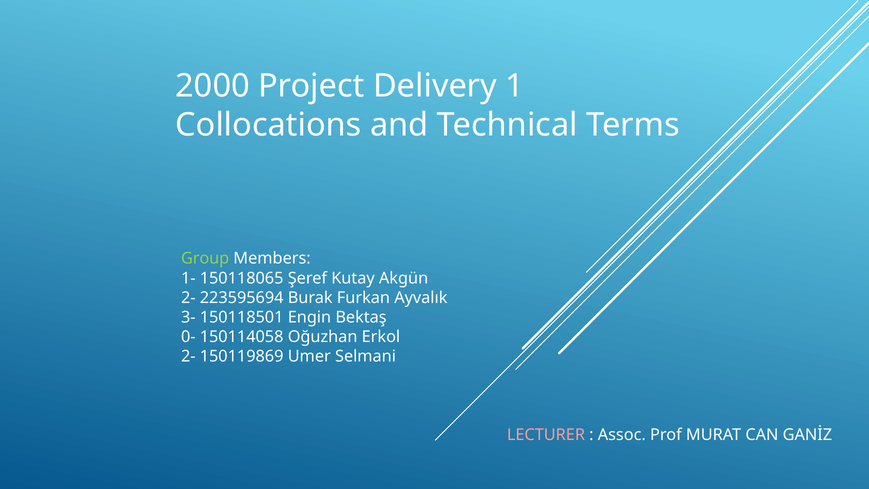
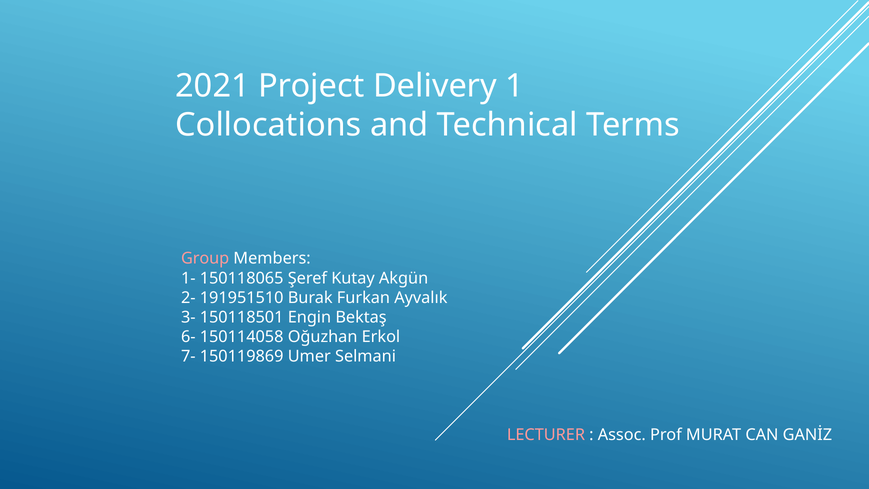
2000: 2000 -> 2021
Group colour: light green -> pink
223595694: 223595694 -> 191951510
0-: 0- -> 6-
2- at (188, 356): 2- -> 7-
